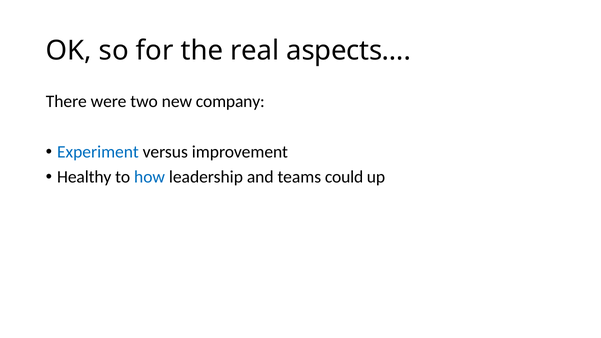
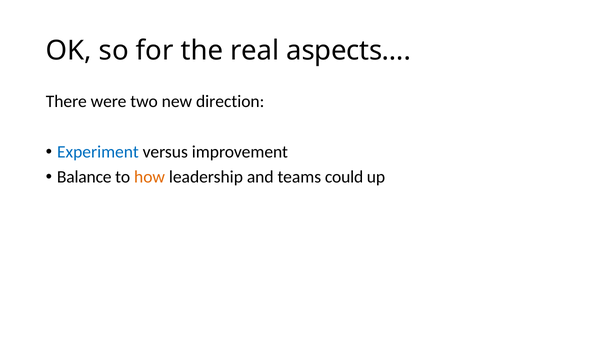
company: company -> direction
Healthy: Healthy -> Balance
how colour: blue -> orange
